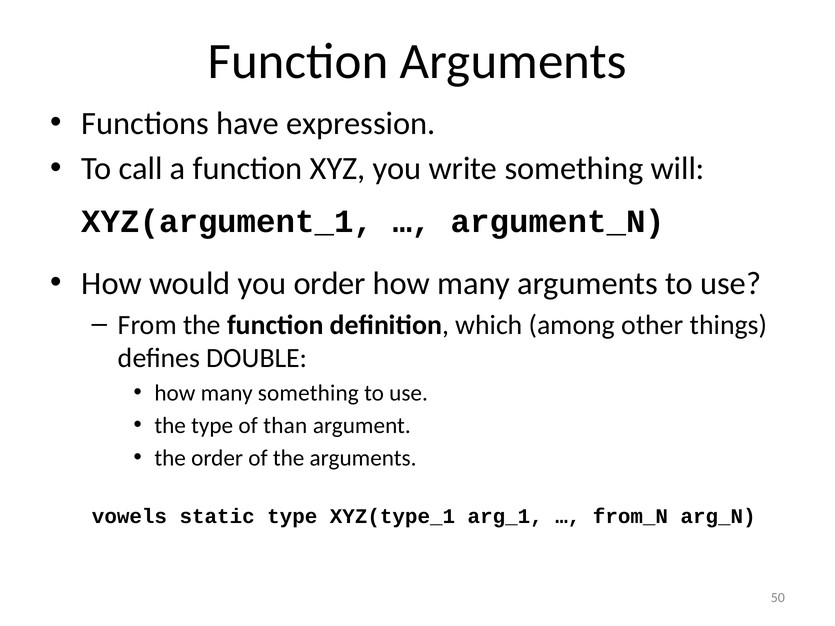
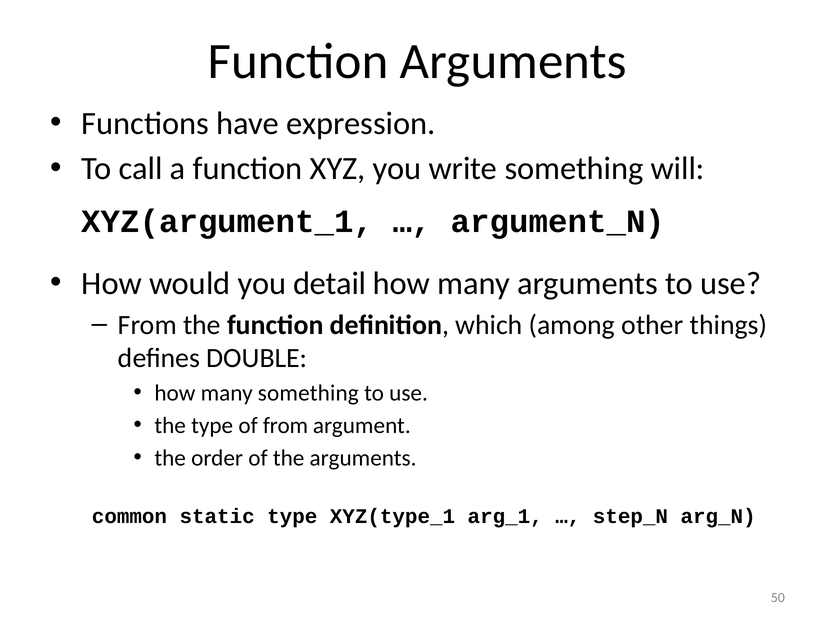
you order: order -> detail
of than: than -> from
vowels: vowels -> common
from_N: from_N -> step_N
